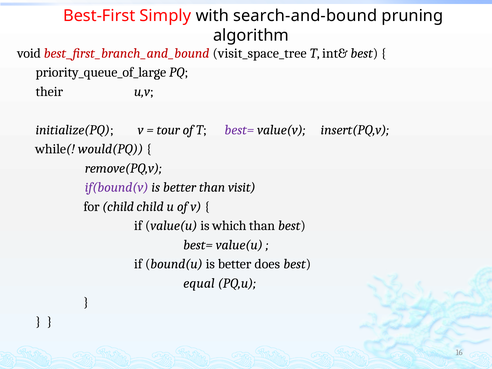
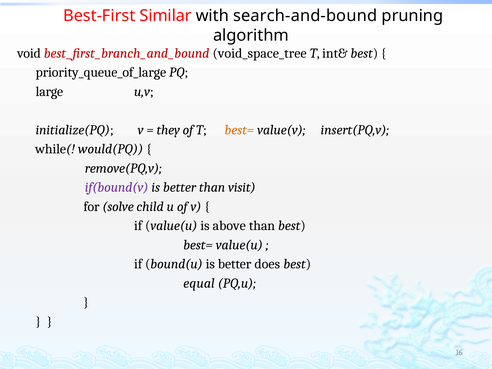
Simply: Simply -> Similar
visit_space_tree: visit_space_tree -> void_space_tree
their: their -> large
tour: tour -> they
best= at (239, 130) colour: purple -> orange
for child: child -> solve
which: which -> above
